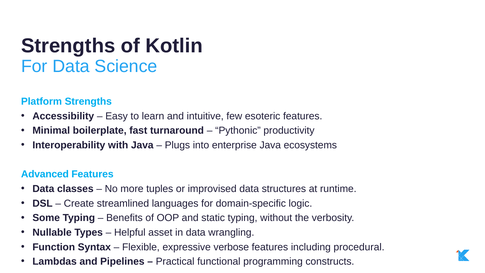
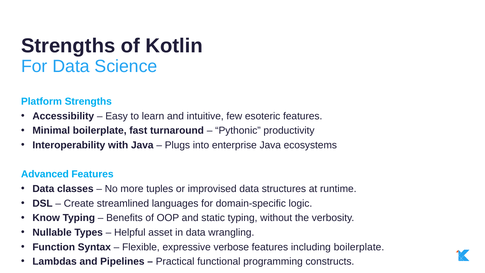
Some: Some -> Know
including procedural: procedural -> boilerplate
